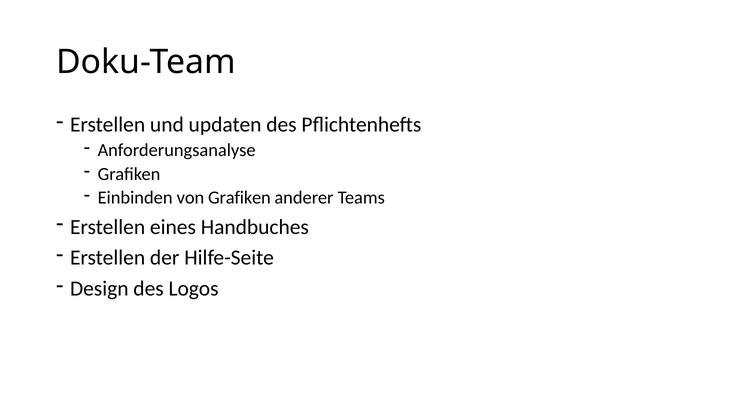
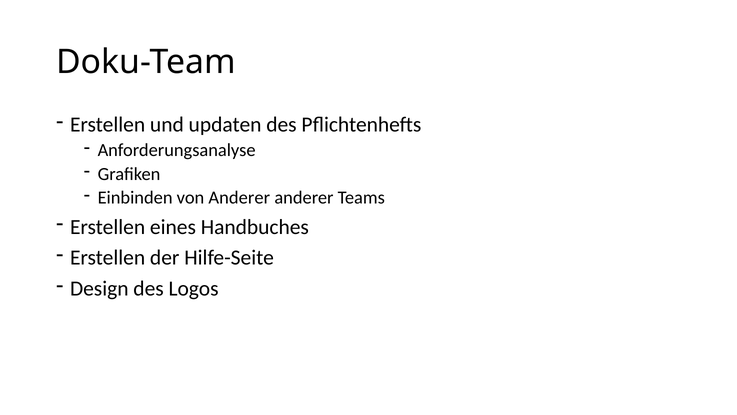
von Grafiken: Grafiken -> Anderer
